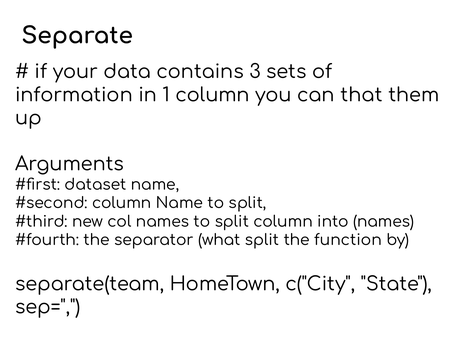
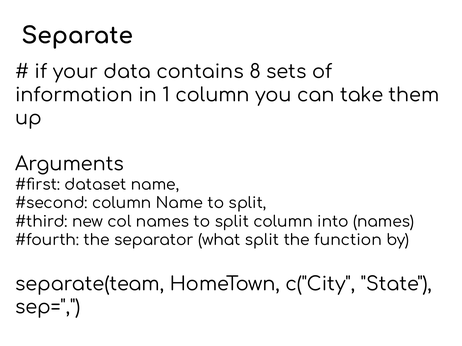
3: 3 -> 8
that: that -> take
